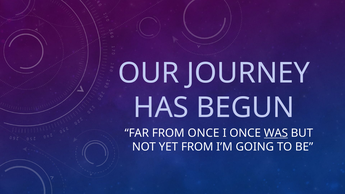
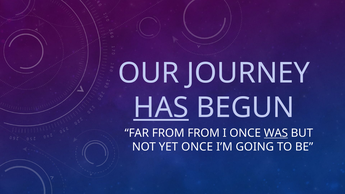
HAS underline: none -> present
FROM ONCE: ONCE -> FROM
YET FROM: FROM -> ONCE
